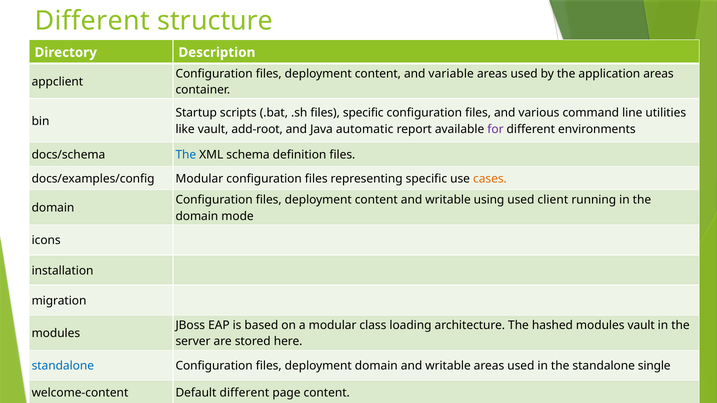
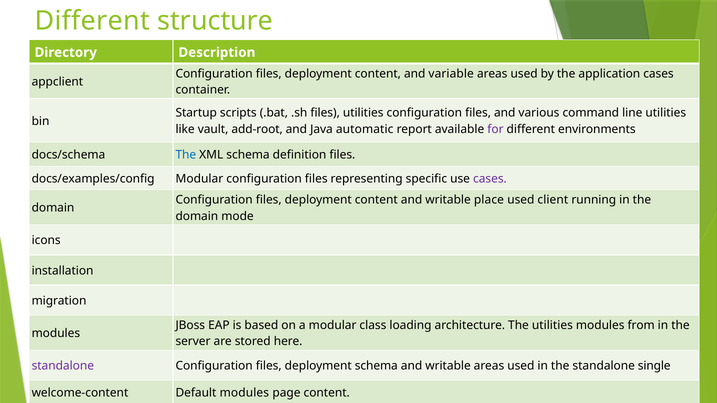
application areas: areas -> cases
files specific: specific -> utilities
cases at (490, 179) colour: orange -> purple
using: using -> place
The hashed: hashed -> utilities
modules vault: vault -> from
standalone at (63, 366) colour: blue -> purple
deployment domain: domain -> schema
Default different: different -> modules
